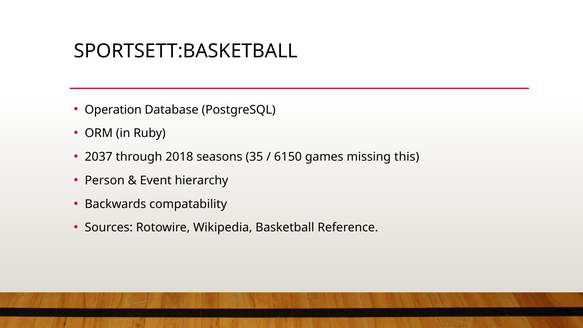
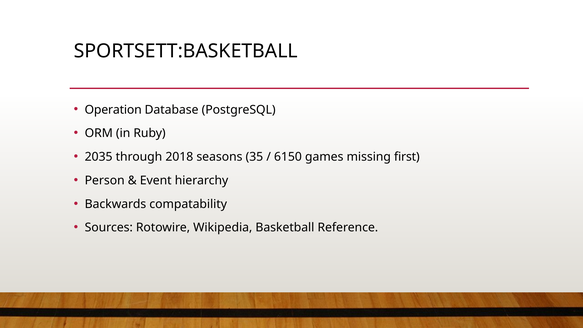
2037: 2037 -> 2035
this: this -> first
